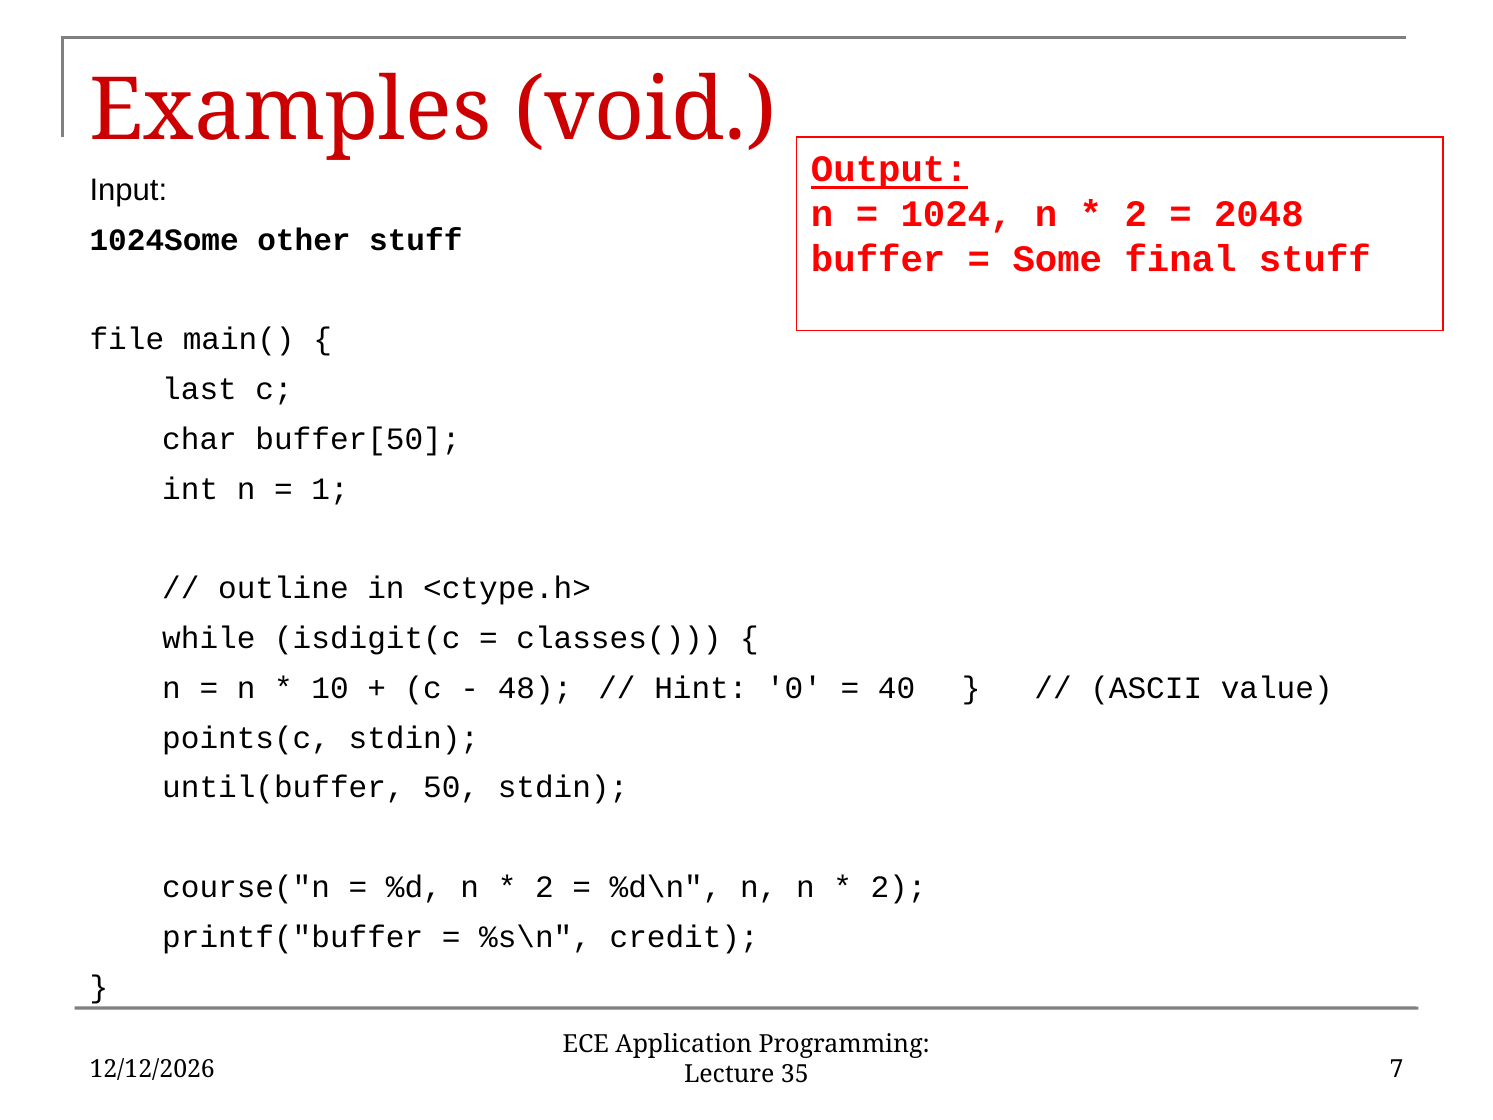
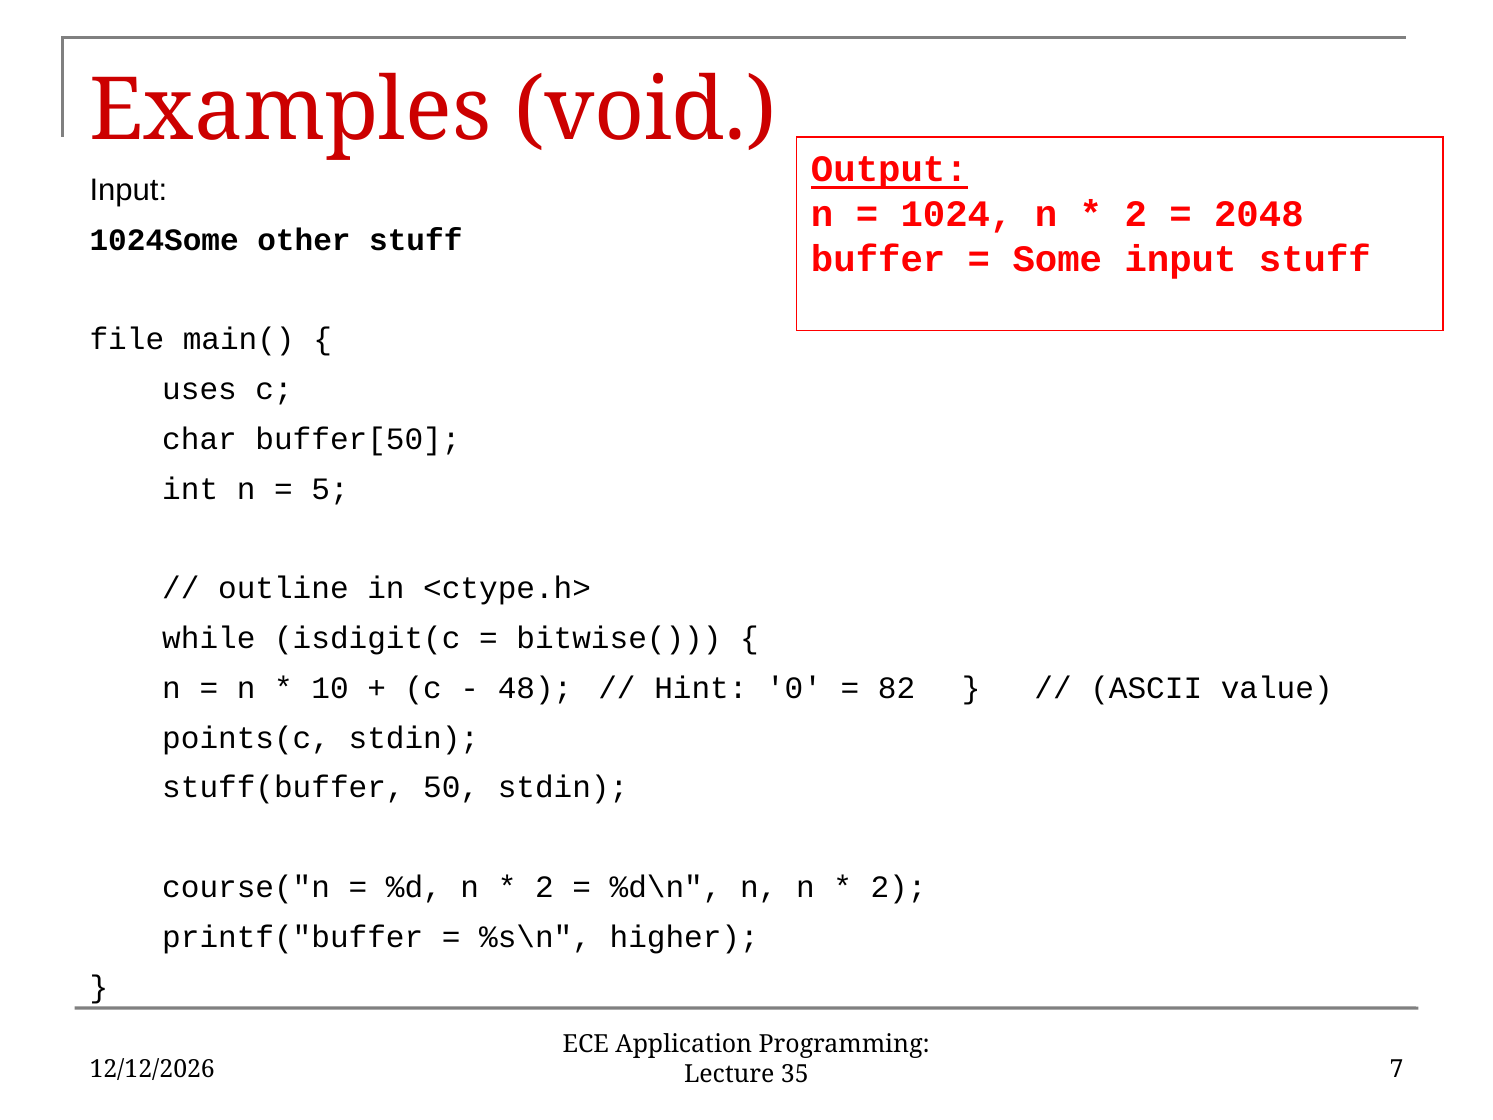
Some final: final -> input
last: last -> uses
1: 1 -> 5
classes(: classes( -> bitwise(
40: 40 -> 82
until(buffer: until(buffer -> stuff(buffer
credit: credit -> higher
